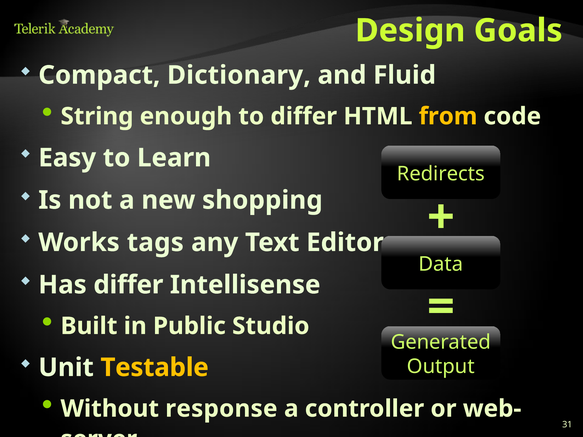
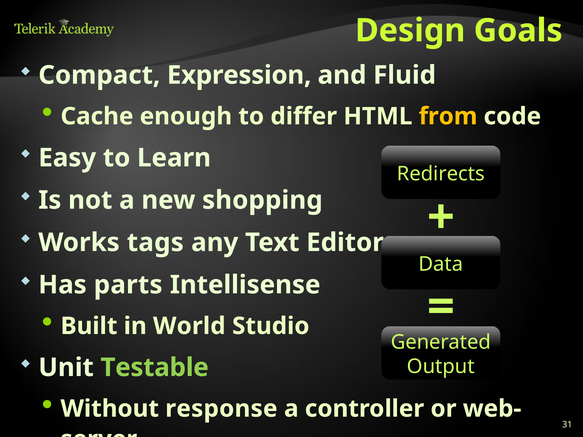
Dictionary: Dictionary -> Expression
String: String -> Cache
Has differ: differ -> parts
Public: Public -> World
Testable colour: yellow -> light green
